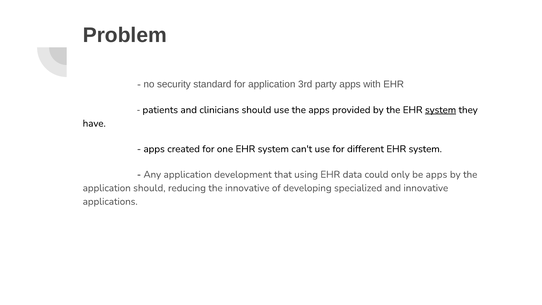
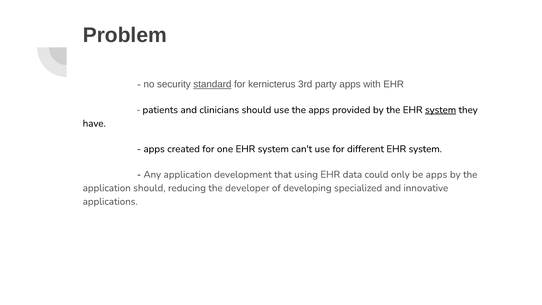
standard underline: none -> present
for application: application -> kernicterus
the innovative: innovative -> developer
